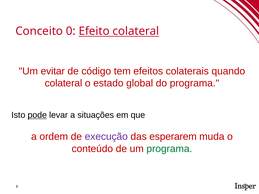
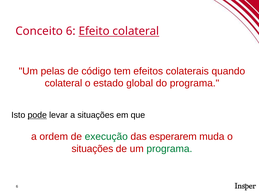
Conceito 0: 0 -> 6
evitar: evitar -> pelas
execução colour: purple -> green
conteúdo at (92, 149): conteúdo -> situações
